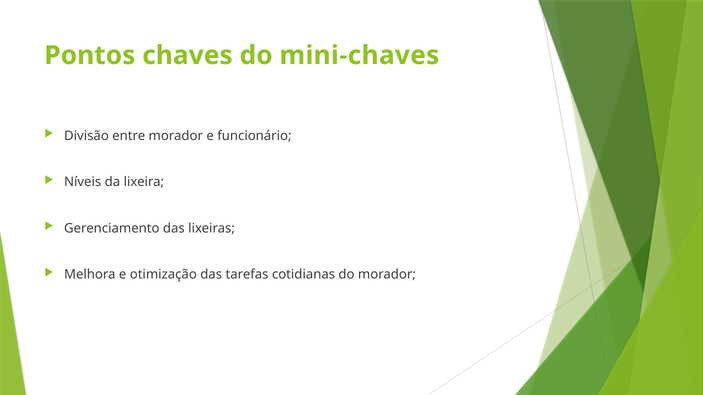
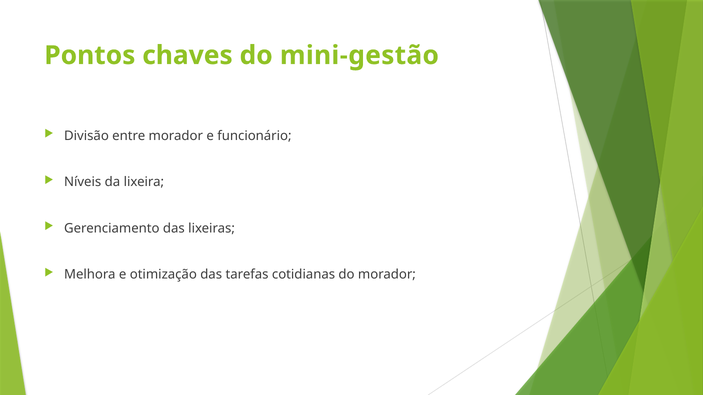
mini-chaves: mini-chaves -> mini-gestão
